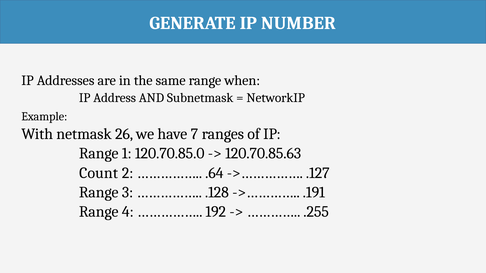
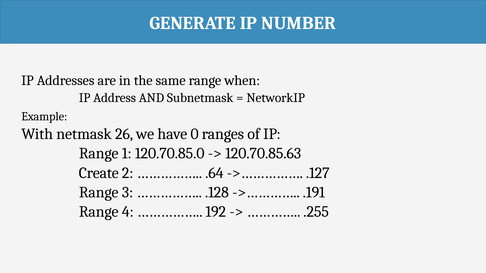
7: 7 -> 0
Count: Count -> Create
